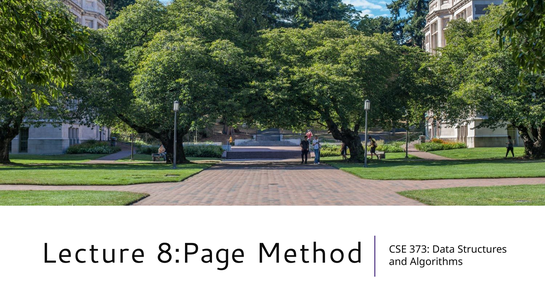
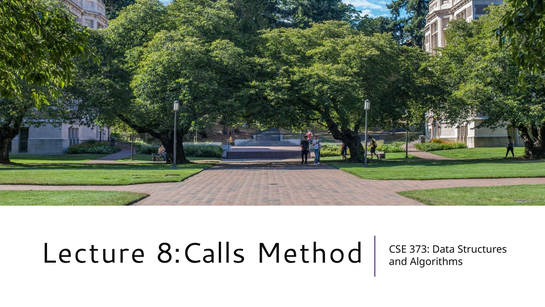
8:Page: 8:Page -> 8:Calls
